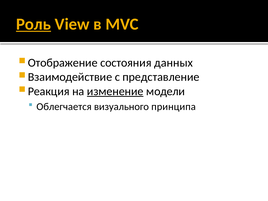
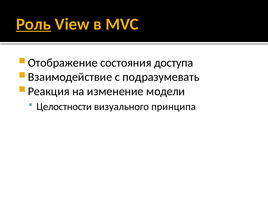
данных: данных -> доступа
представление: представление -> подразумевать
изменение underline: present -> none
Облегчается: Облегчается -> Целостности
